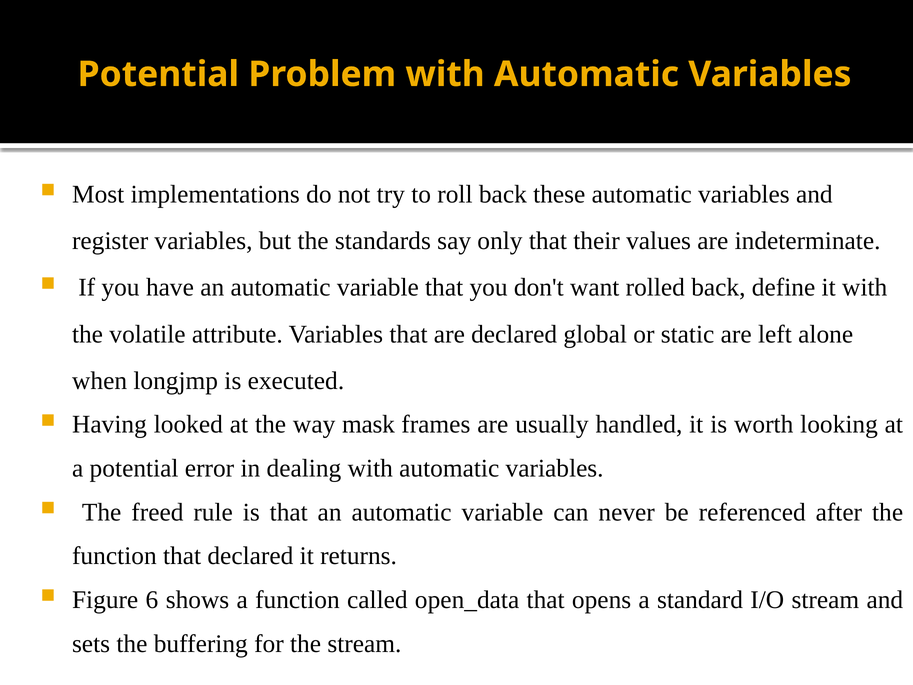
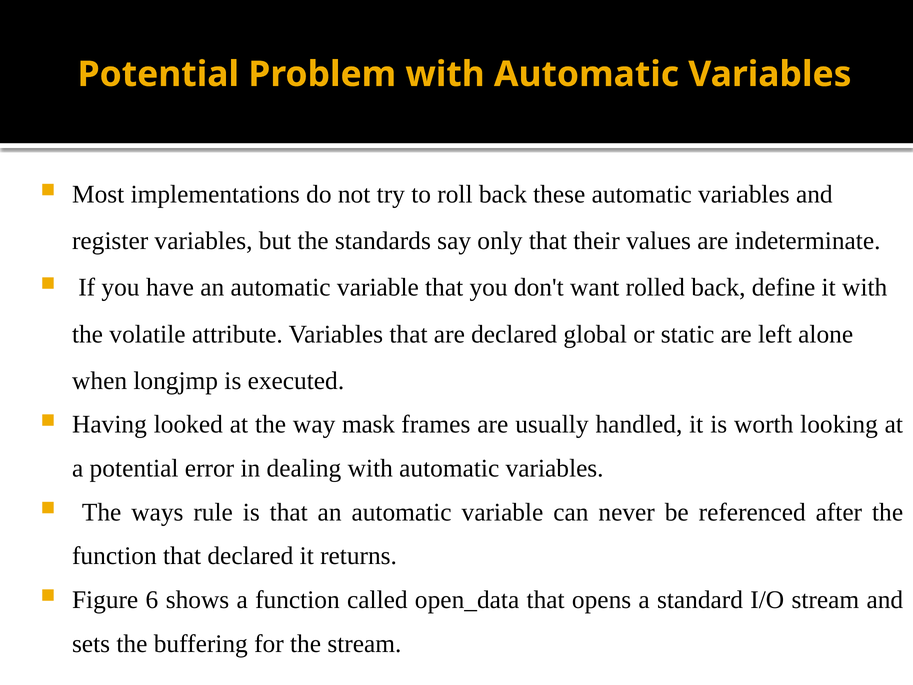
freed: freed -> ways
